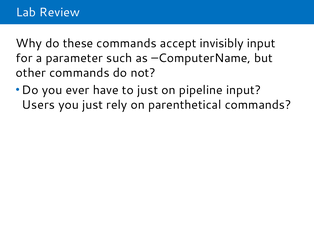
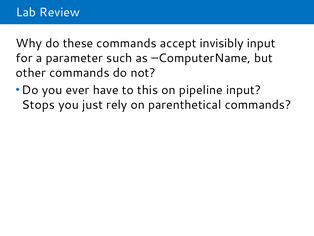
to just: just -> this
Users: Users -> Stops
